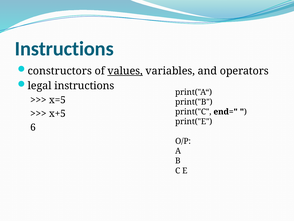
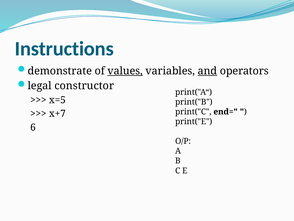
constructors: constructors -> demonstrate
and underline: none -> present
legal instructions: instructions -> constructor
x+5: x+5 -> x+7
